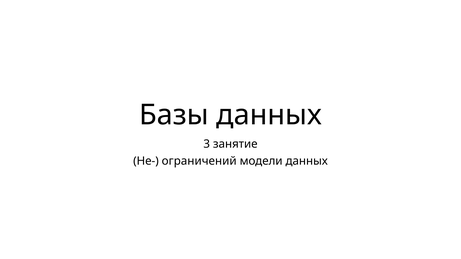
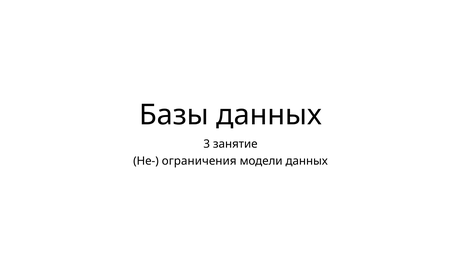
ограничений: ограничений -> ограничения
